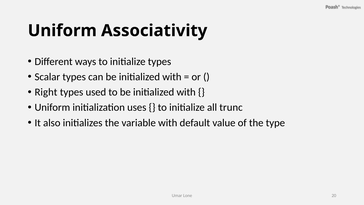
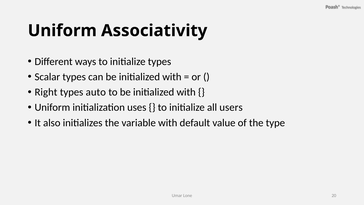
used: used -> auto
trunc: trunc -> users
